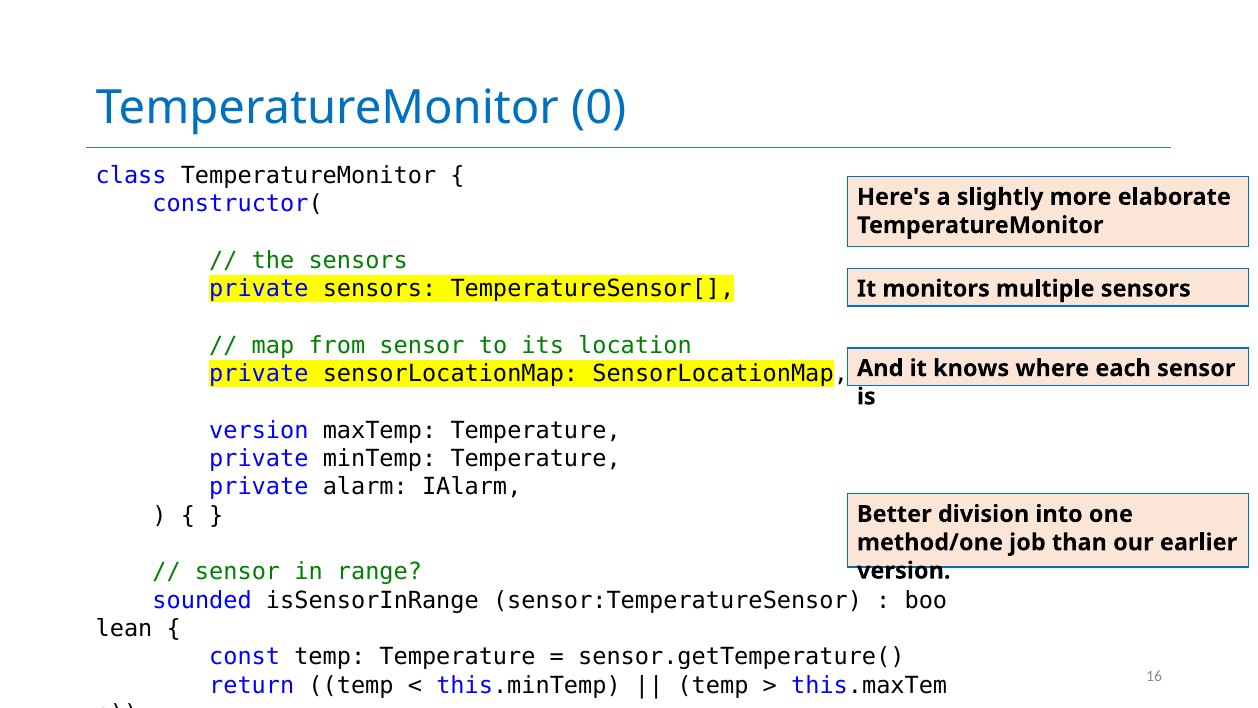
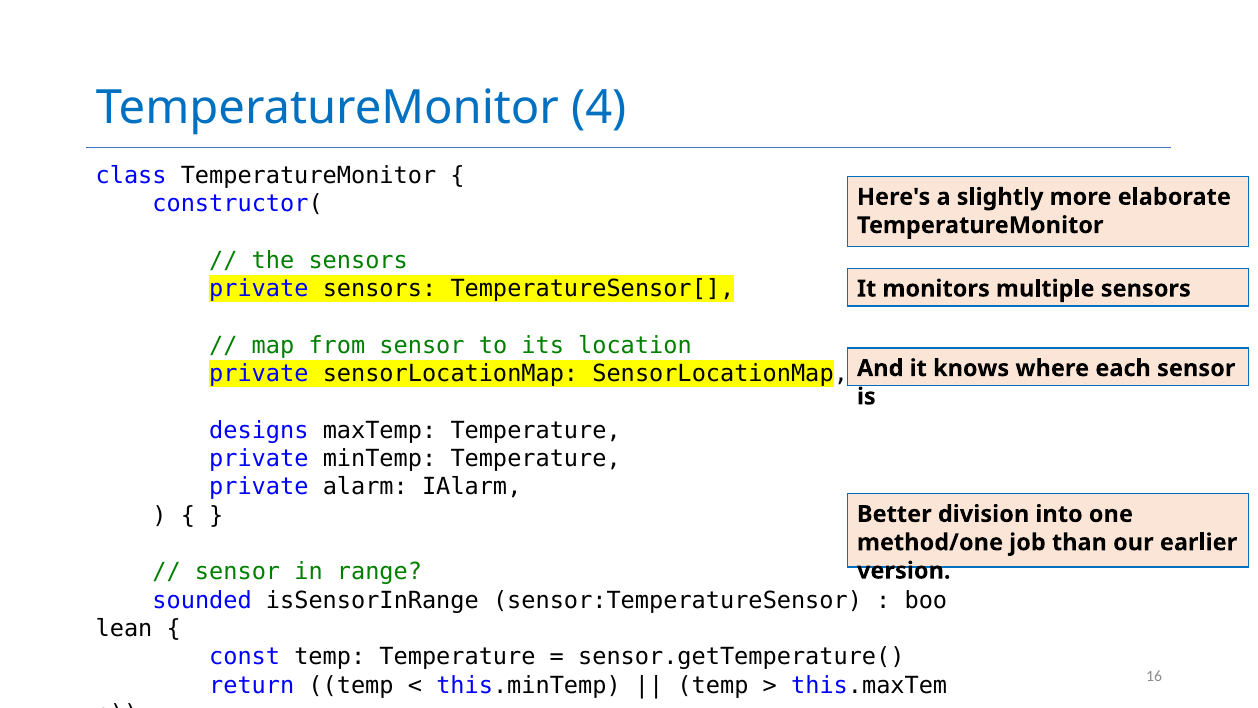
0: 0 -> 4
version at (259, 430): version -> designs
